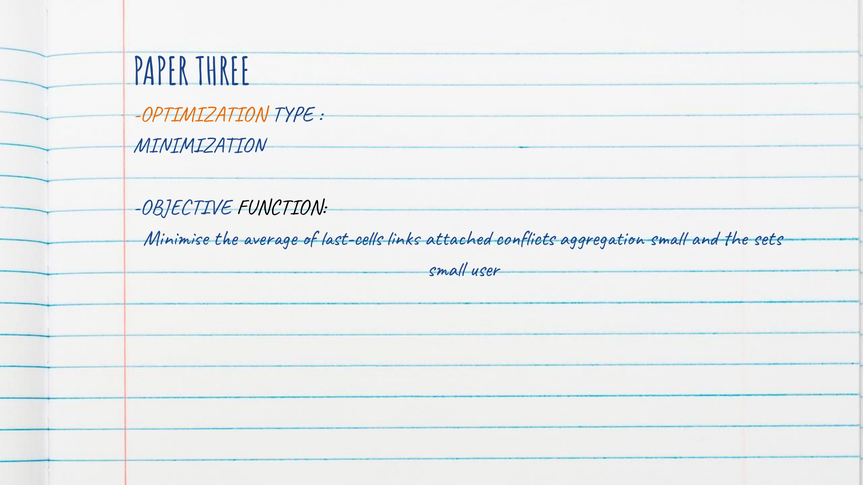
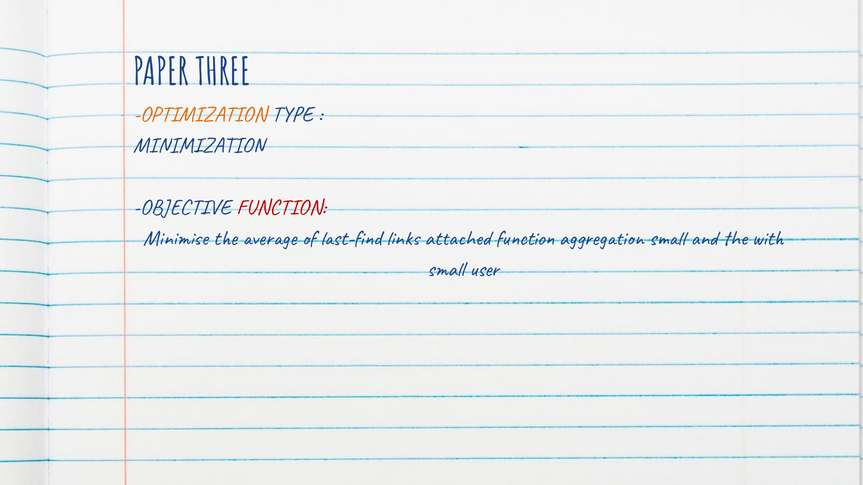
FUNCTION at (281, 207) colour: black -> red
last-cells: last-cells -> last-find
attached conflicts: conflicts -> function
sets: sets -> with
